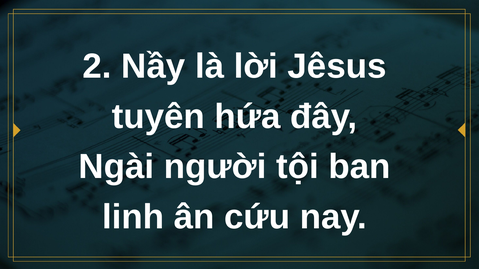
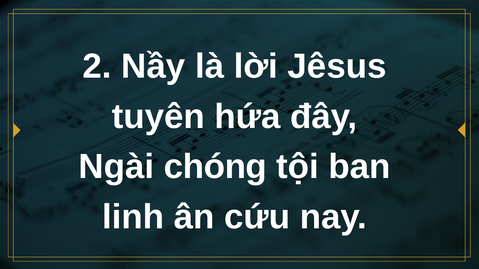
người: người -> chóng
